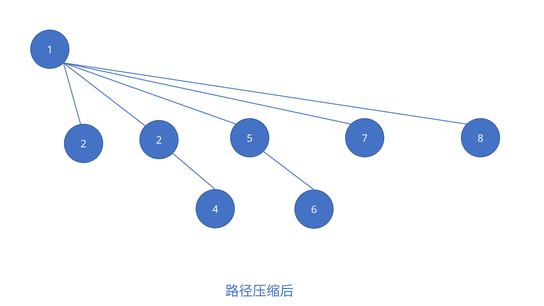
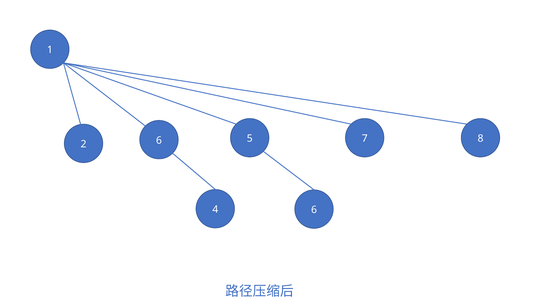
2 2: 2 -> 6
